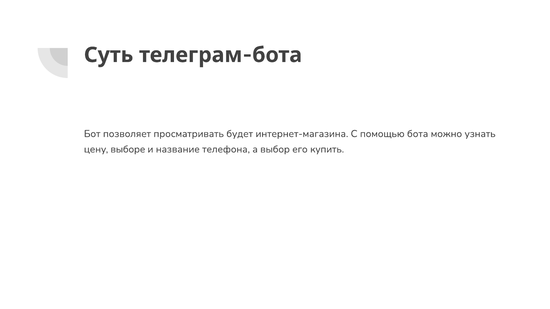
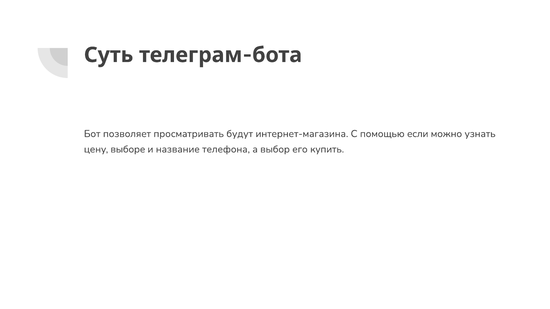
будет: будет -> будут
помощью бота: бота -> если
